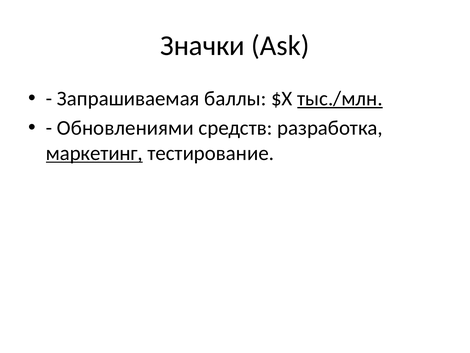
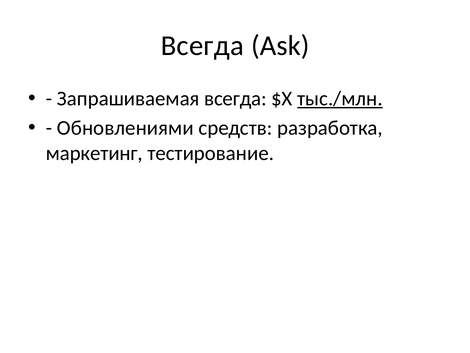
Значки at (202, 45): Значки -> Всегда
Запрашиваемая баллы: баллы -> всегда
маркетинг underline: present -> none
